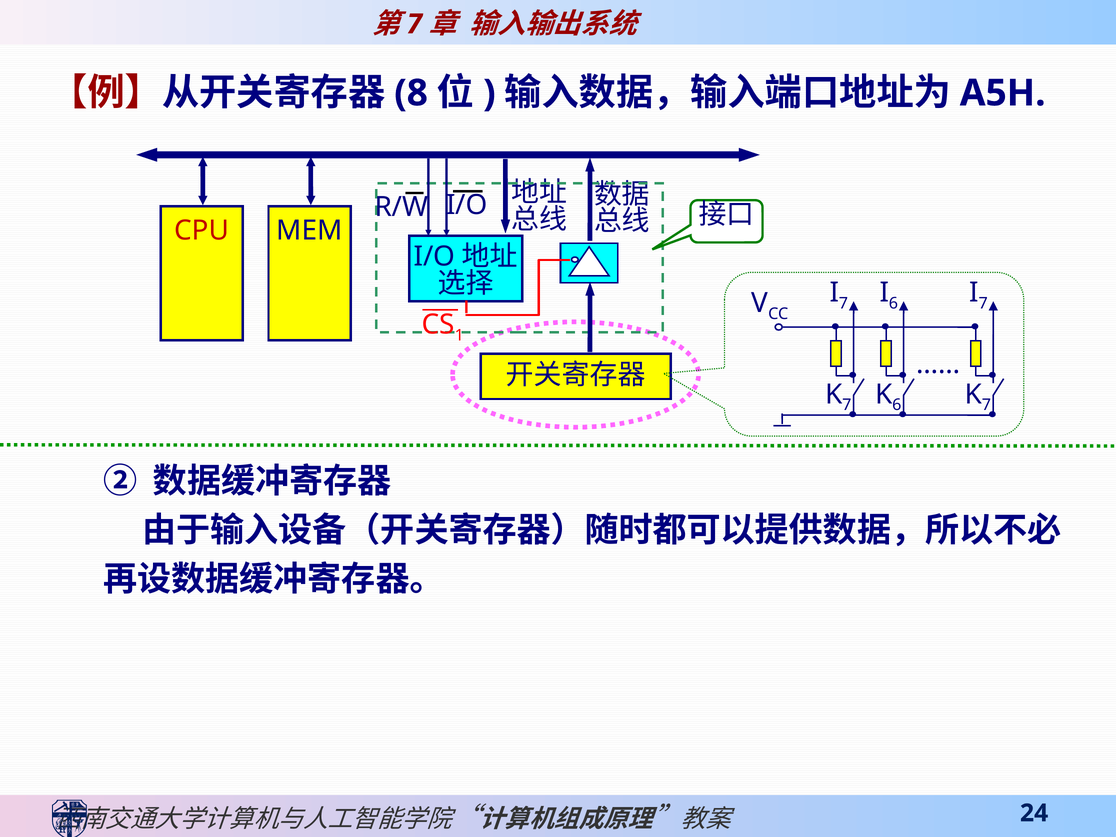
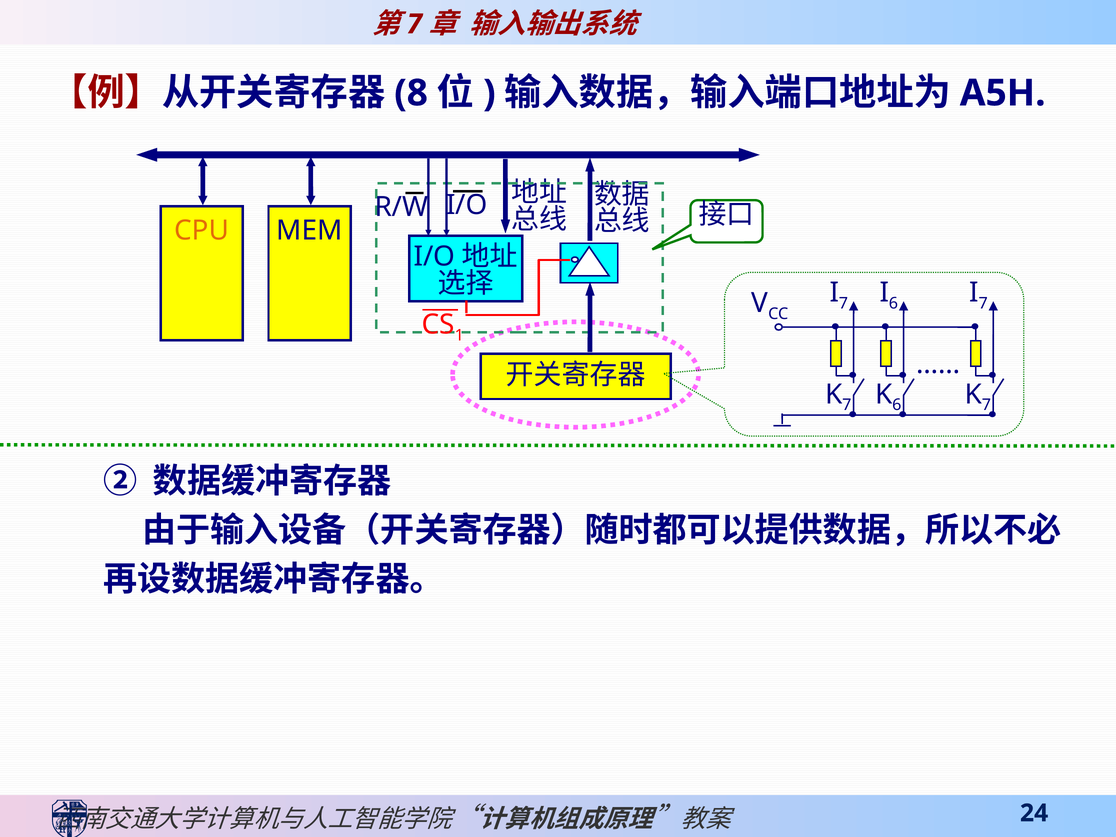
CPU colour: red -> orange
